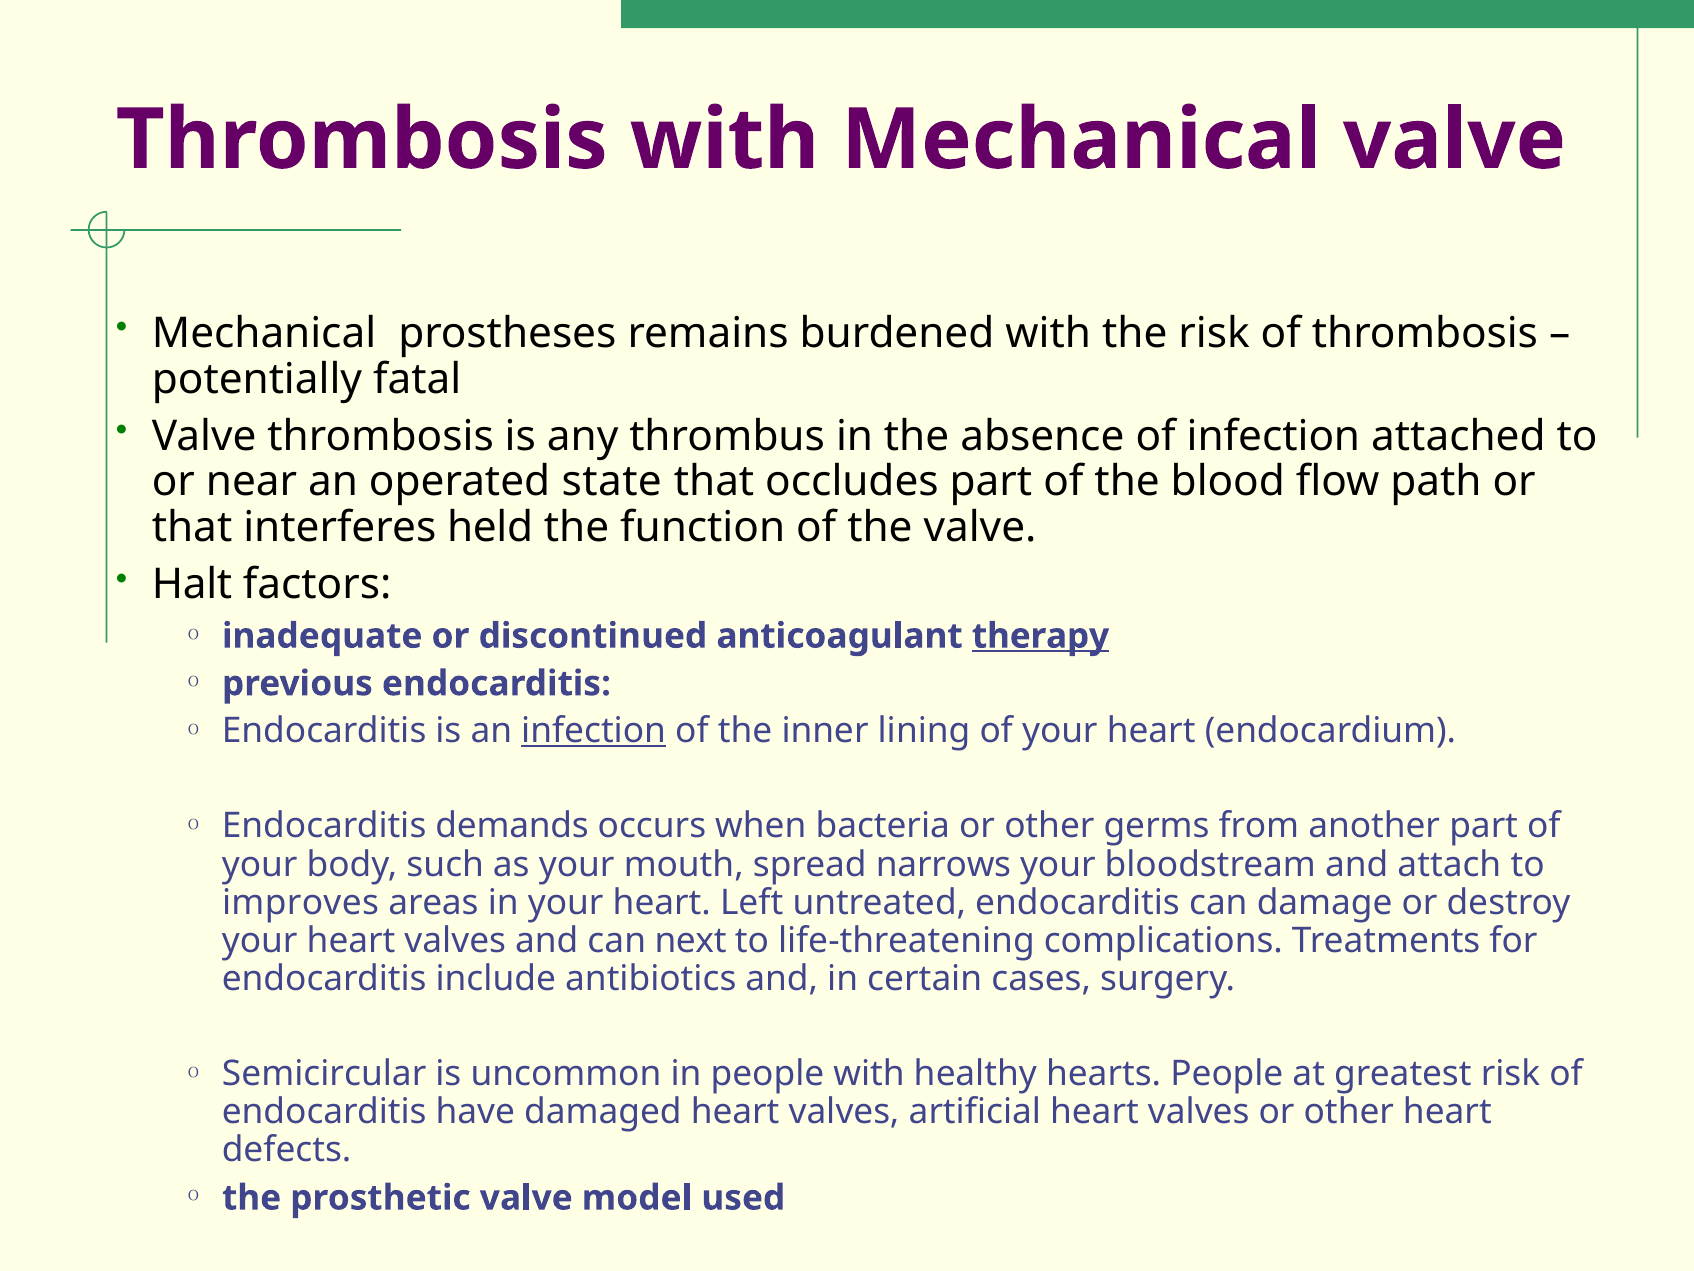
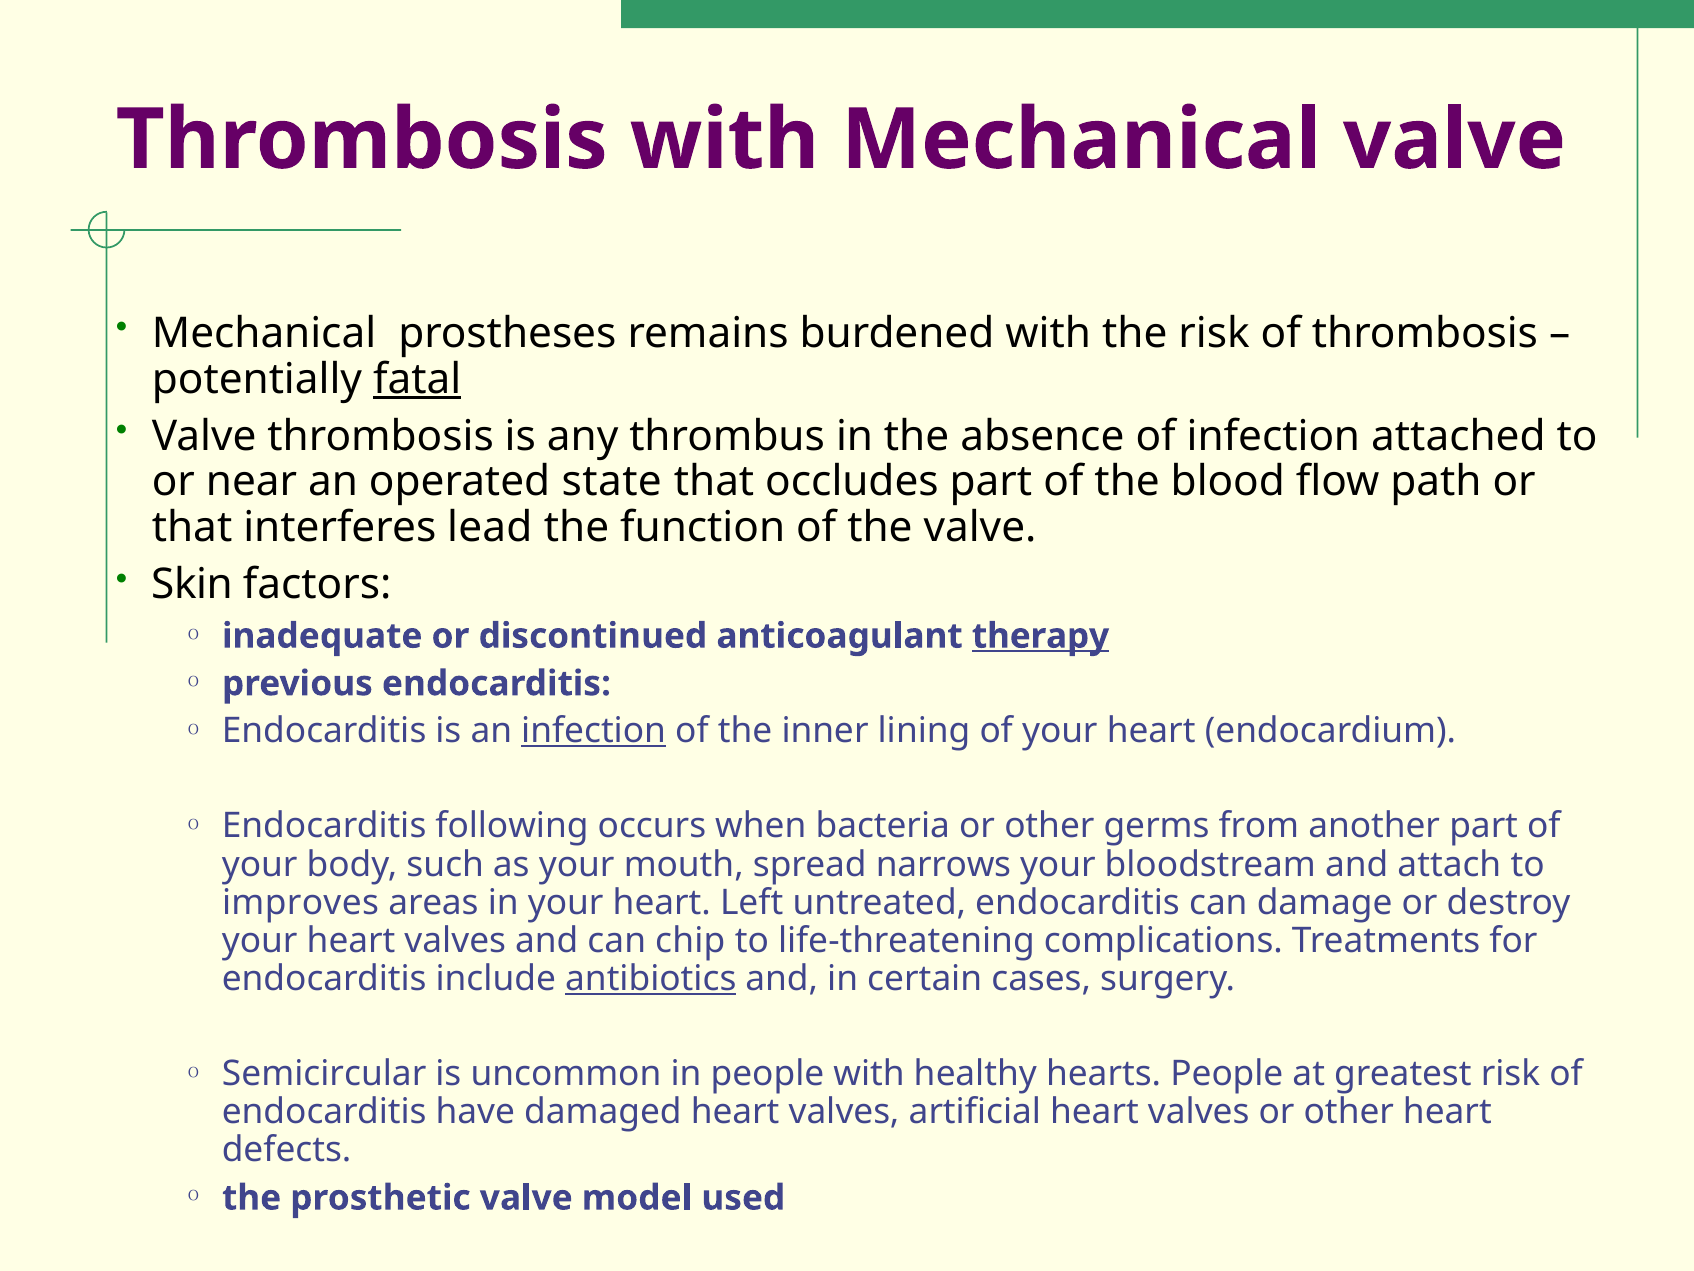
fatal underline: none -> present
held: held -> lead
Halt: Halt -> Skin
demands: demands -> following
next: next -> chip
antibiotics underline: none -> present
